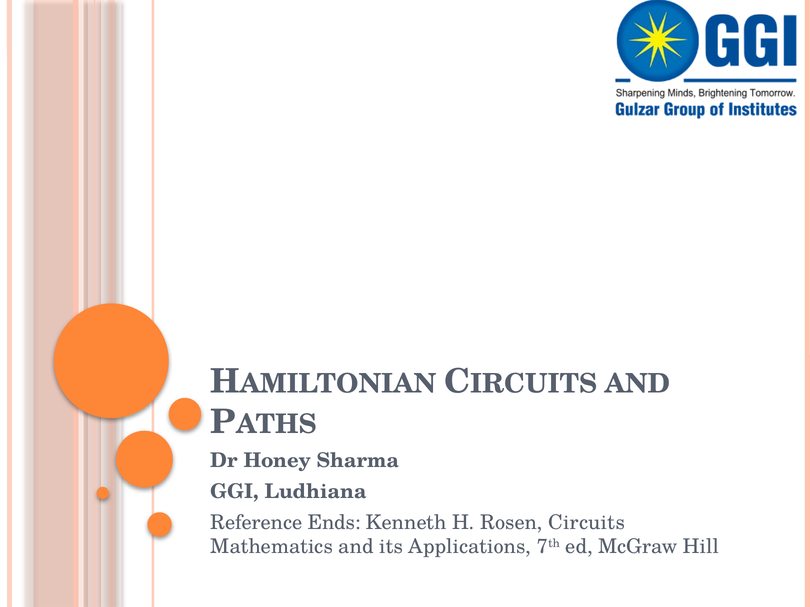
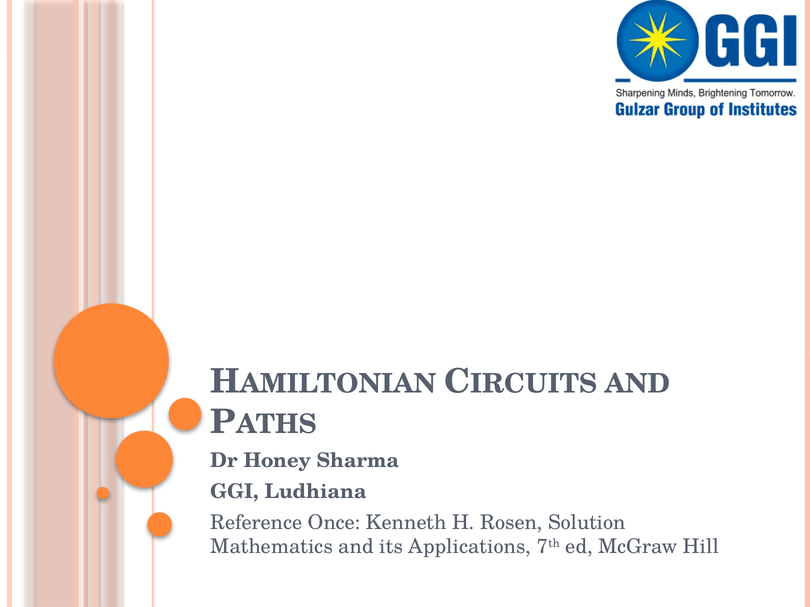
Ends: Ends -> Once
Circuits: Circuits -> Solution
